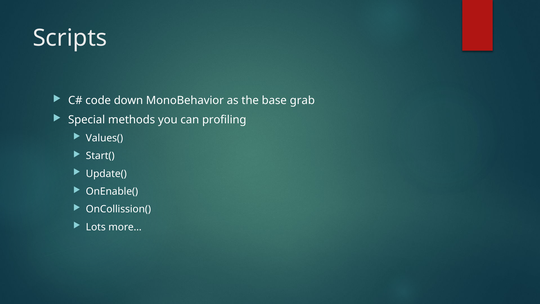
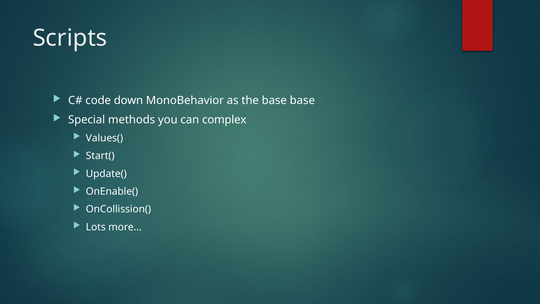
base grab: grab -> base
profiling: profiling -> complex
